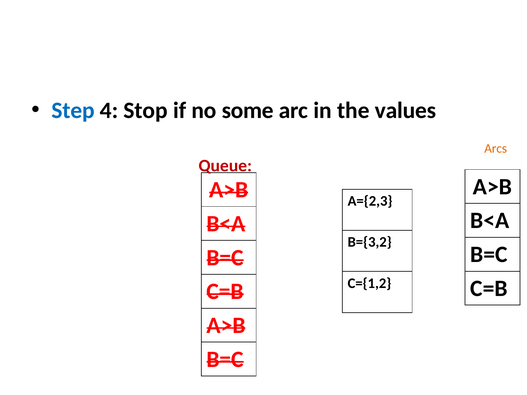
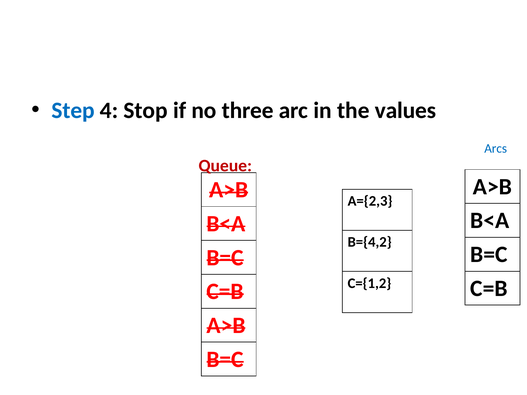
some: some -> three
Arcs colour: orange -> blue
B={3,2: B={3,2 -> B={4,2
